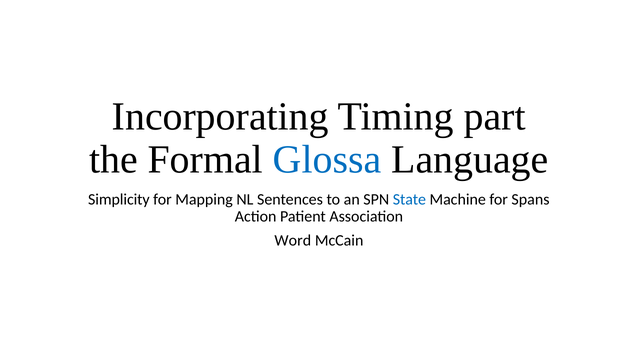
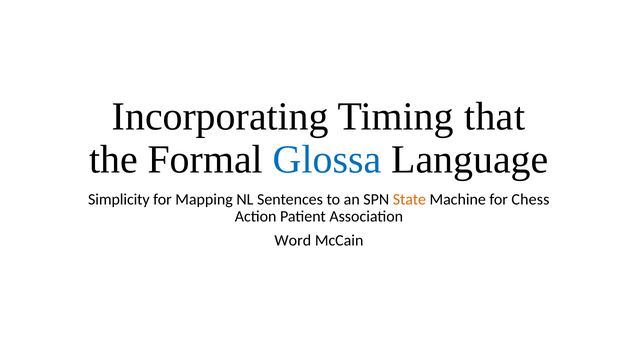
part: part -> that
State colour: blue -> orange
Spans: Spans -> Chess
